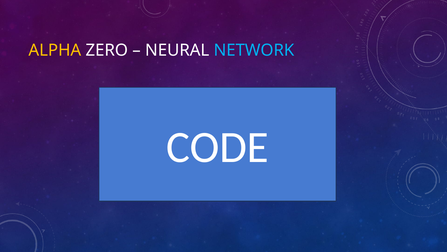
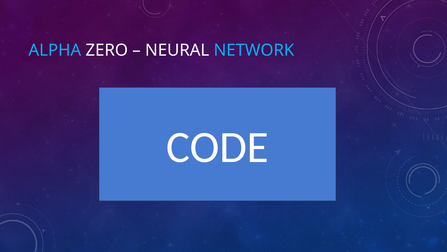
ALPHA colour: yellow -> light blue
